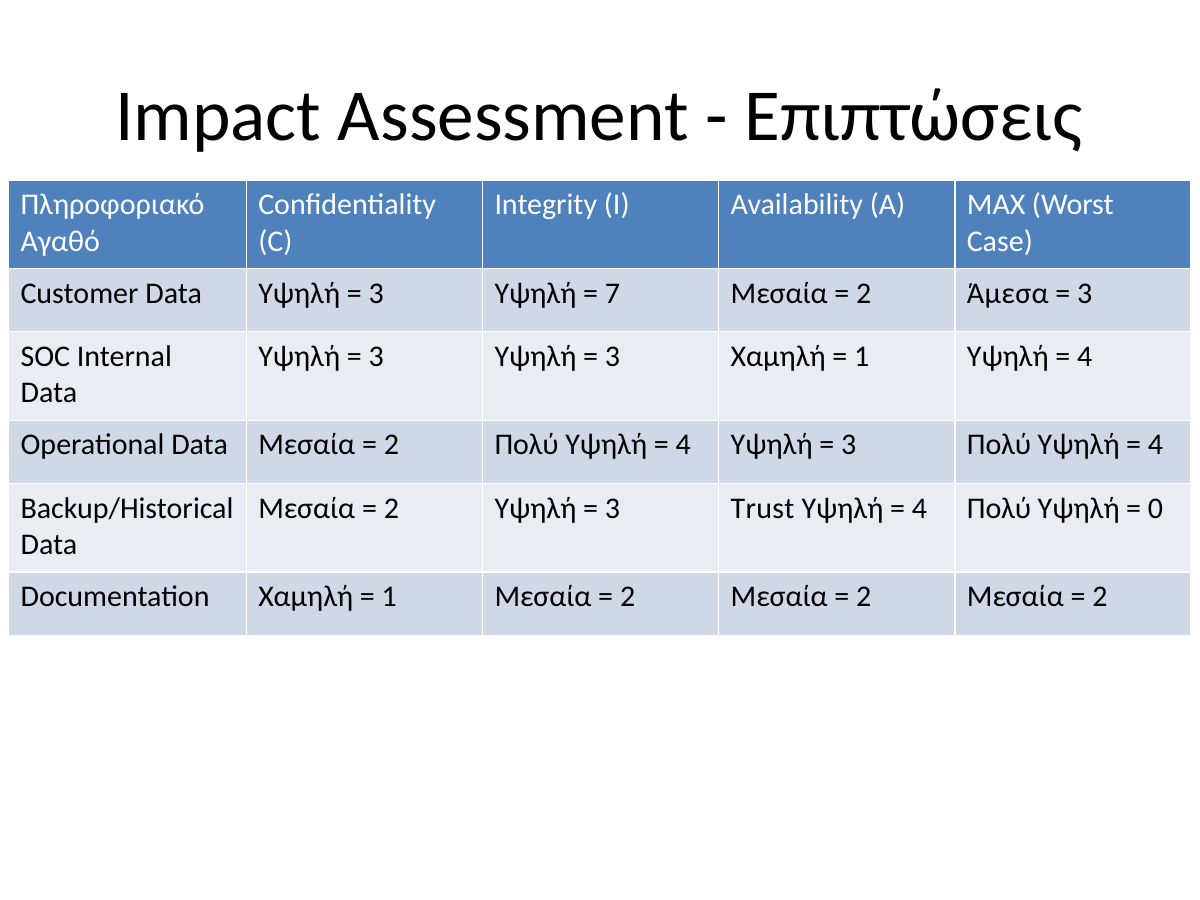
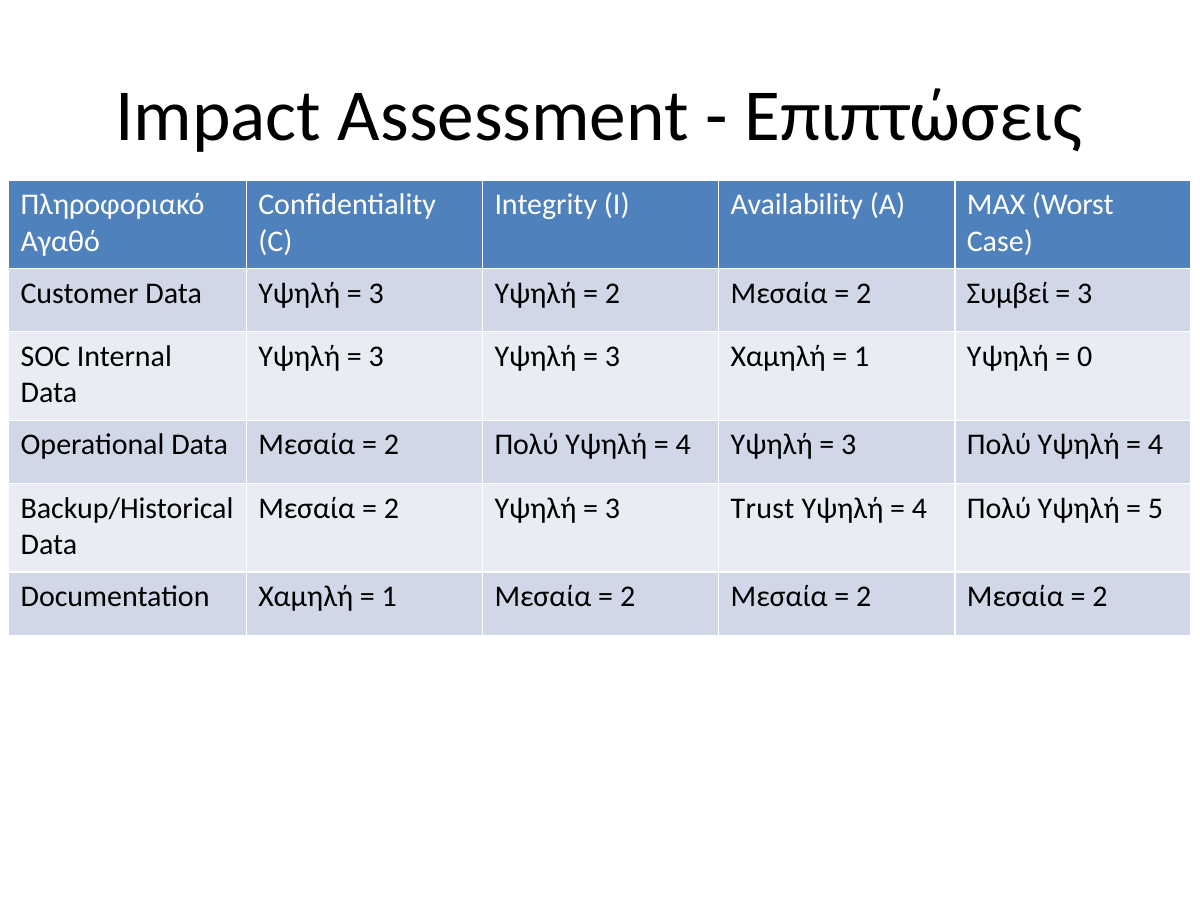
7 at (612, 293): 7 -> 2
Άμεσα: Άμεσα -> Συμβεί
4 at (1085, 356): 4 -> 0
0: 0 -> 5
